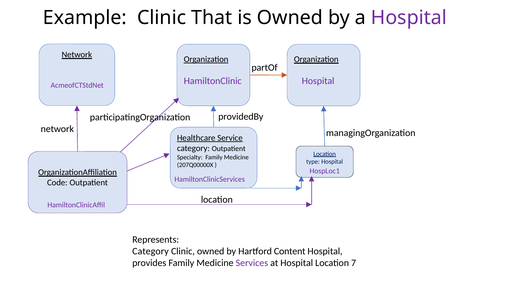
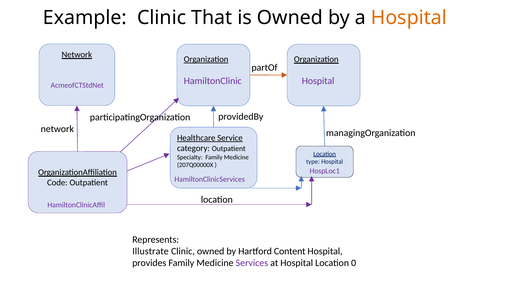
Hospital at (409, 18) colour: purple -> orange
Category at (151, 251): Category -> Illustrate
7: 7 -> 0
